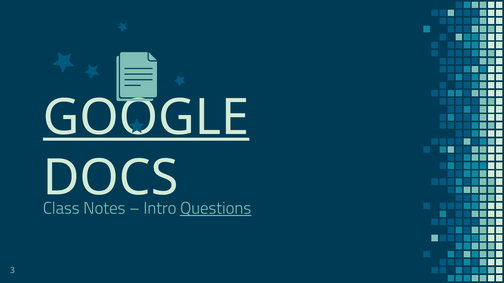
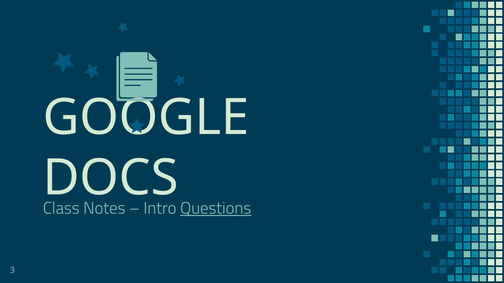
GOOGLE underline: present -> none
